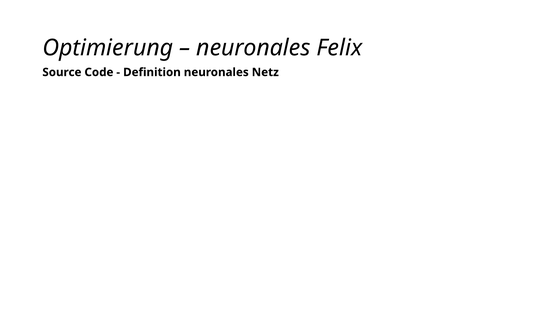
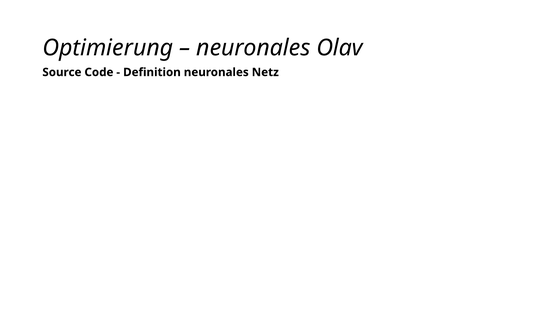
Felix: Felix -> Olav
